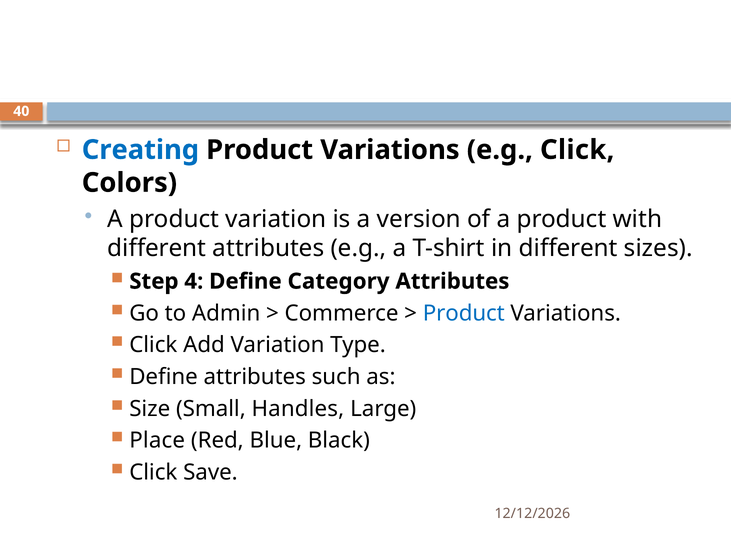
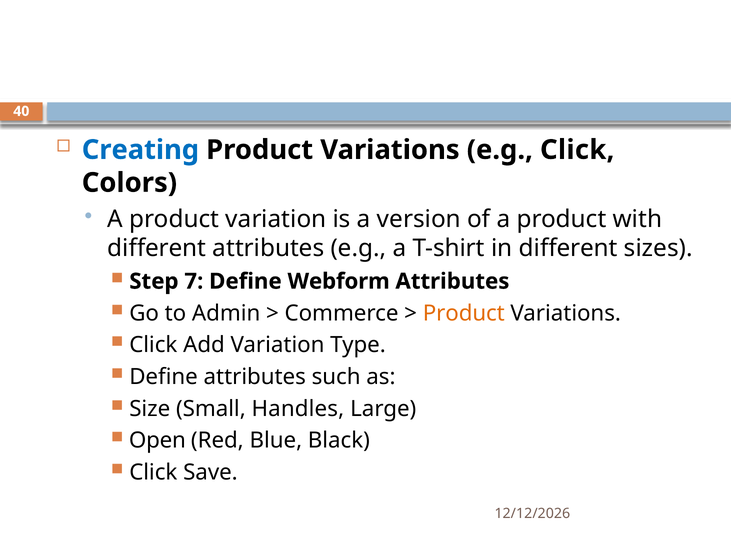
4: 4 -> 7
Category: Category -> Webform
Product at (464, 313) colour: blue -> orange
Place: Place -> Open
